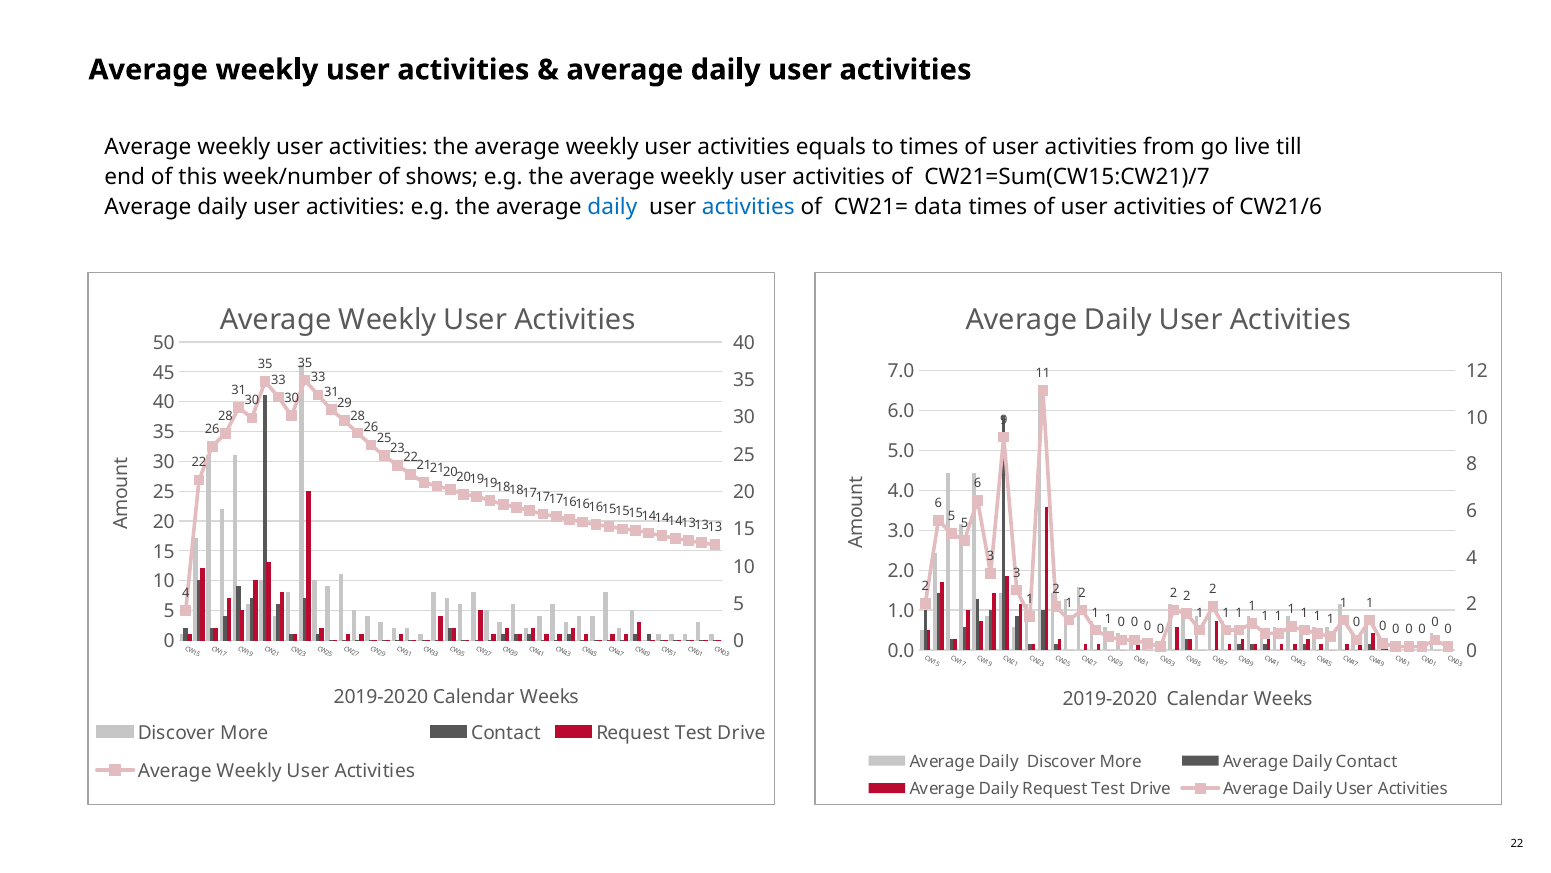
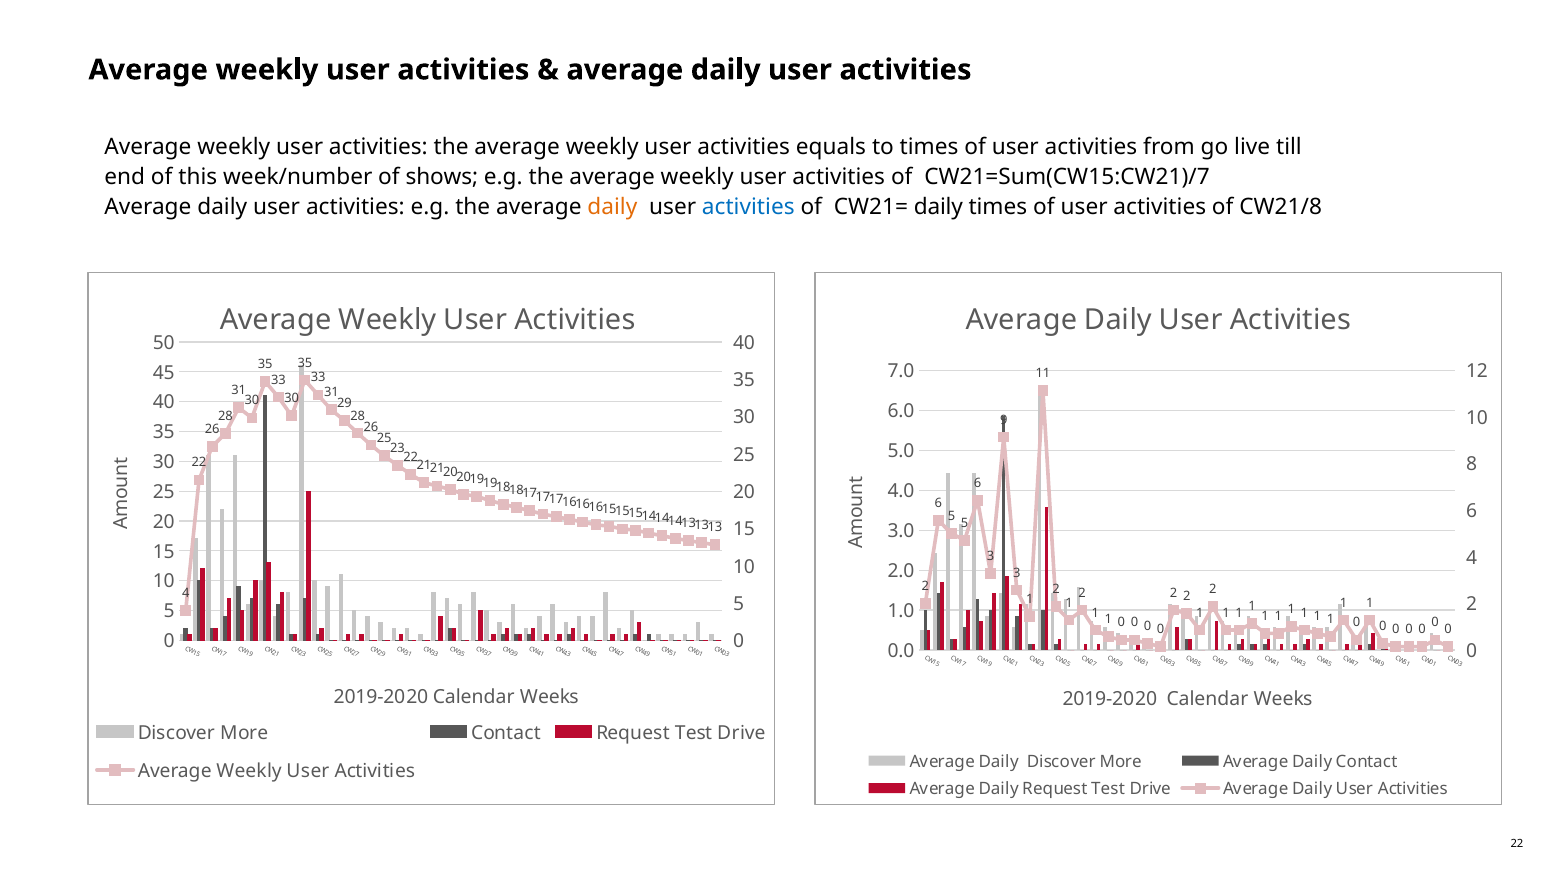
daily at (612, 207) colour: blue -> orange
CW21= data: data -> daily
CW21/6: CW21/6 -> CW21/8
